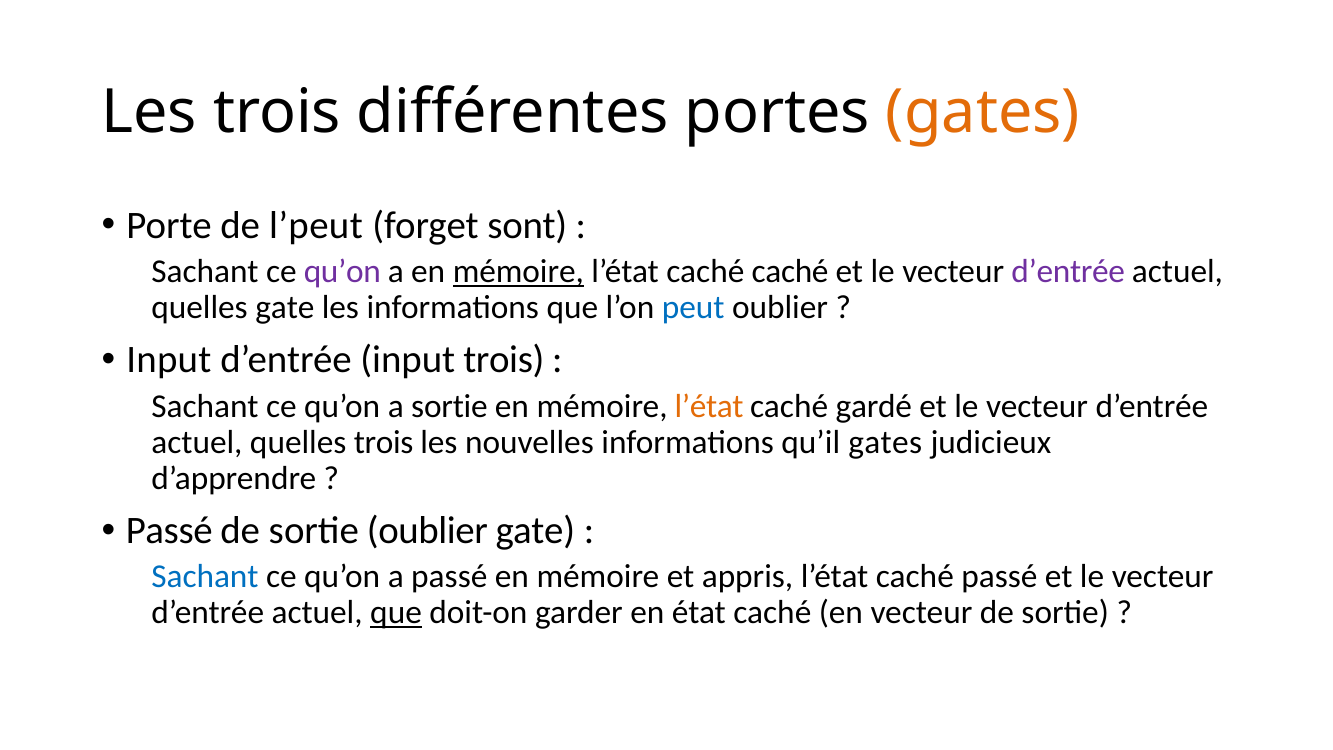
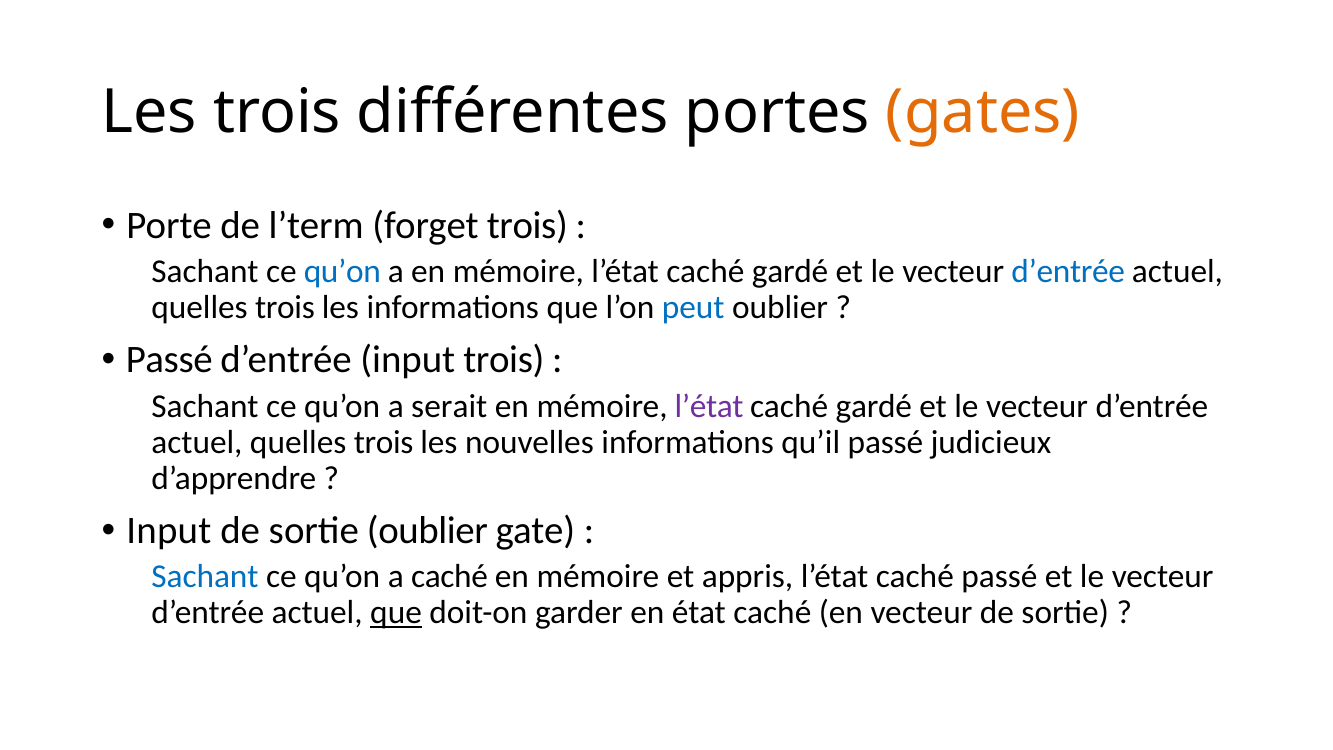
l’peut: l’peut -> l’term
forget sont: sont -> trois
qu’on at (342, 271) colour: purple -> blue
mémoire at (518, 271) underline: present -> none
caché at (790, 271): caché -> gardé
d’entrée at (1068, 271) colour: purple -> blue
gate at (285, 307): gate -> trois
Input at (169, 360): Input -> Passé
a sortie: sortie -> serait
l’état at (709, 406) colour: orange -> purple
qu’il gates: gates -> passé
Passé at (169, 531): Passé -> Input
a passé: passé -> caché
